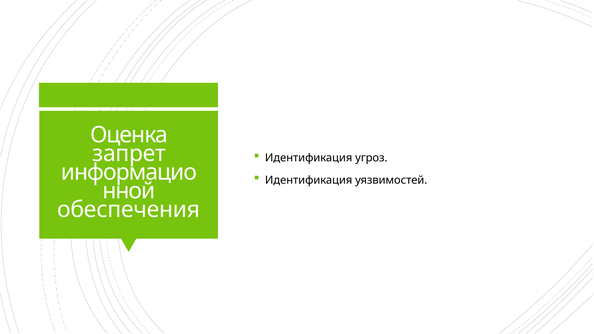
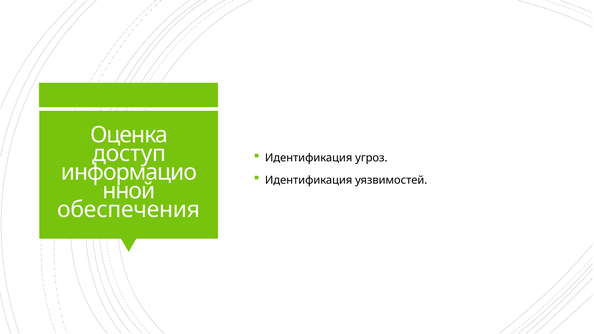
запрет: запрет -> доступ
